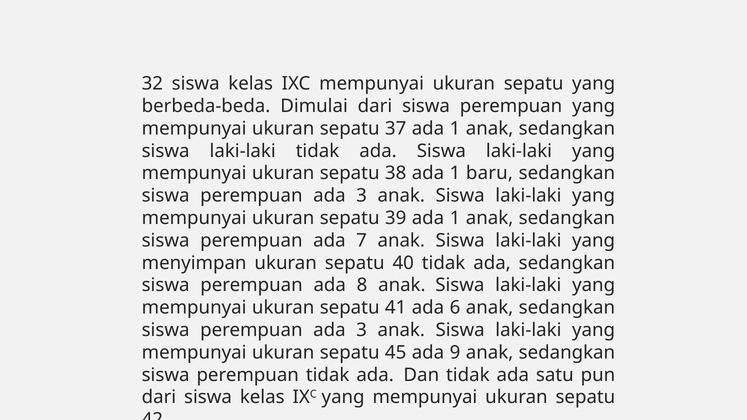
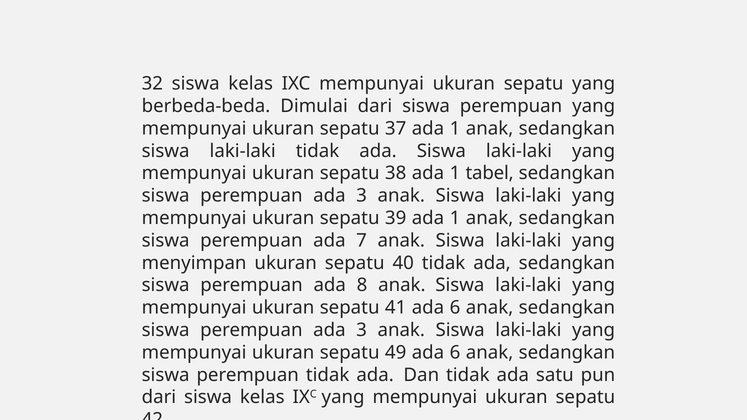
baru: baru -> tabel
45: 45 -> 49
9 at (455, 353): 9 -> 6
